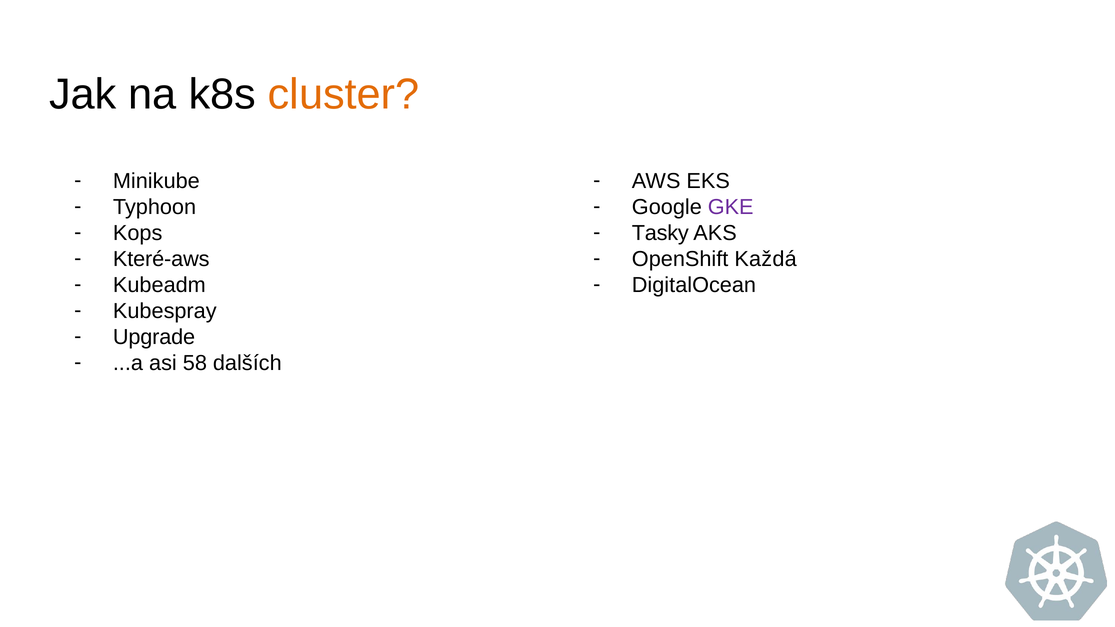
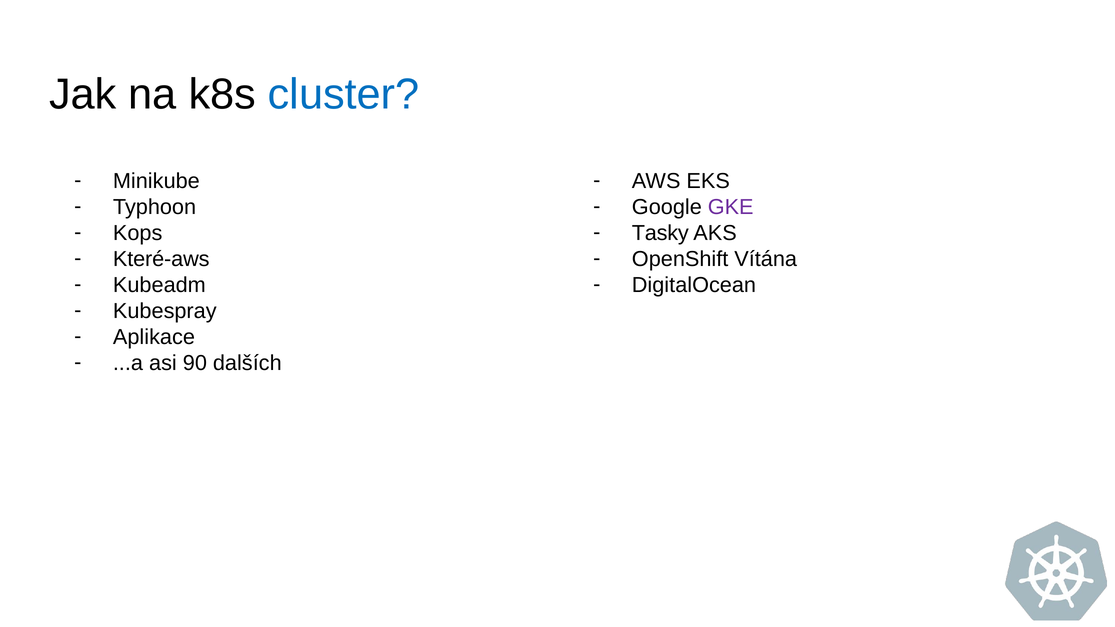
cluster colour: orange -> blue
Každá: Každá -> Vítána
Upgrade: Upgrade -> Aplikace
58: 58 -> 90
